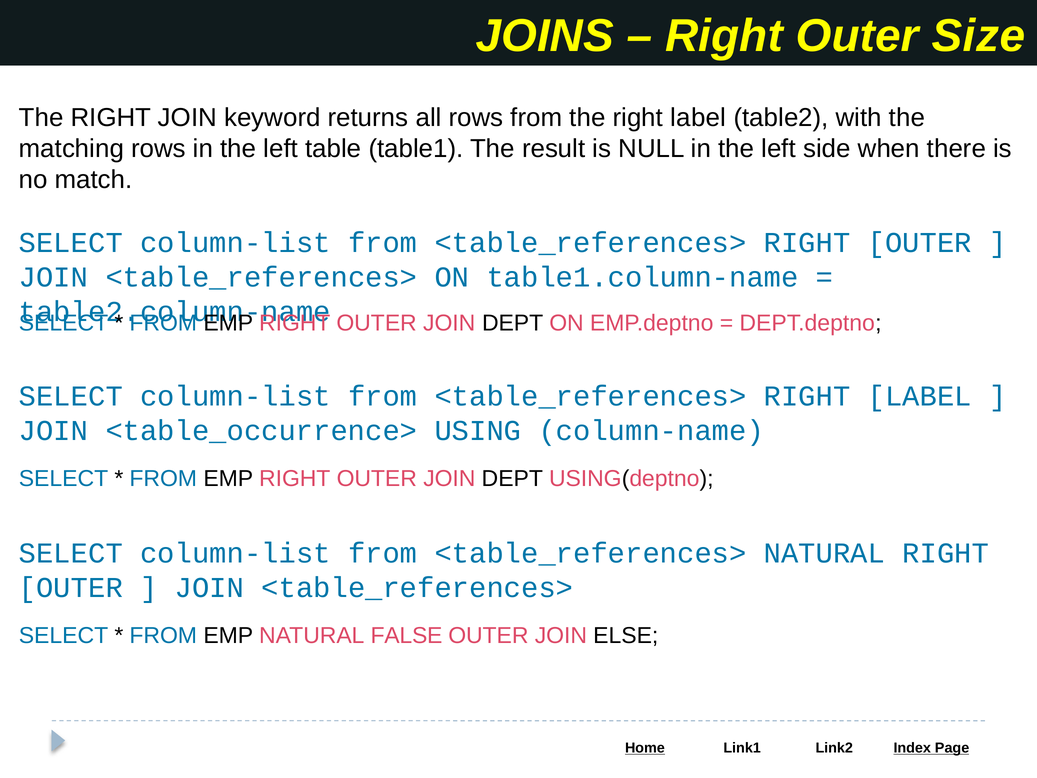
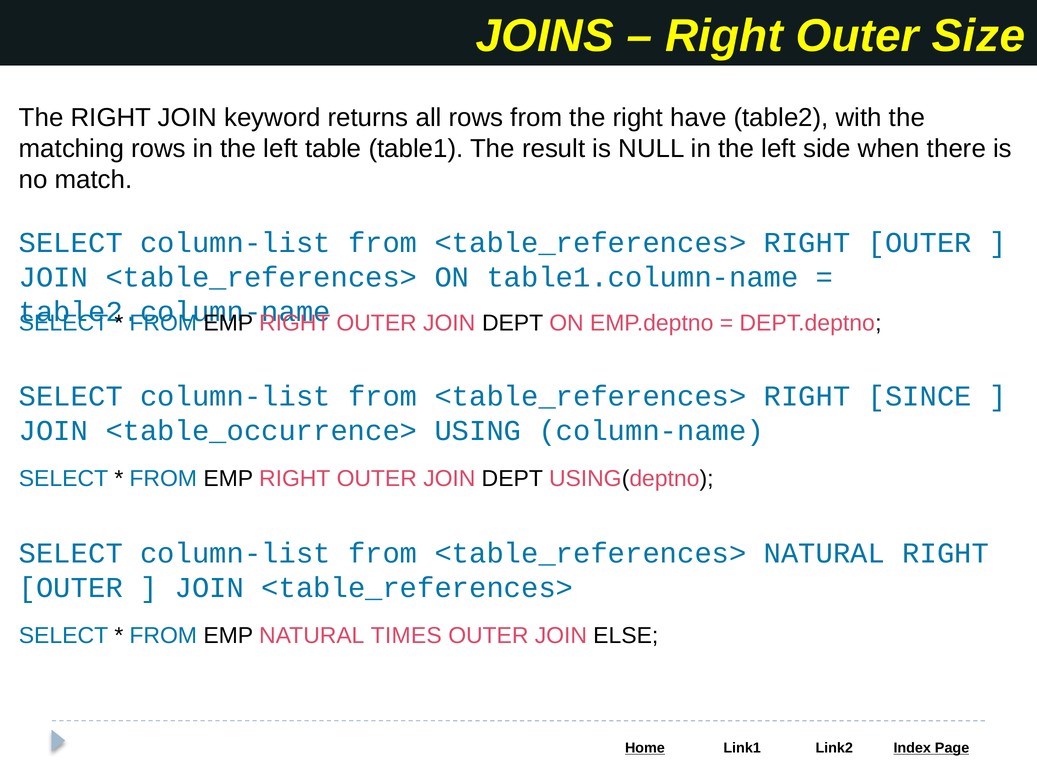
the right label: label -> have
<table_references> RIGHT LABEL: LABEL -> SINCE
FALSE: FALSE -> TIMES
